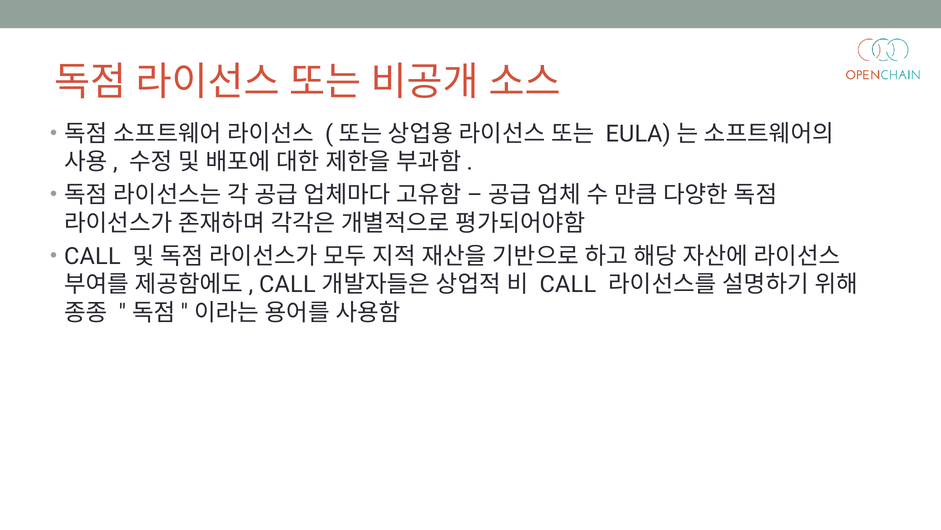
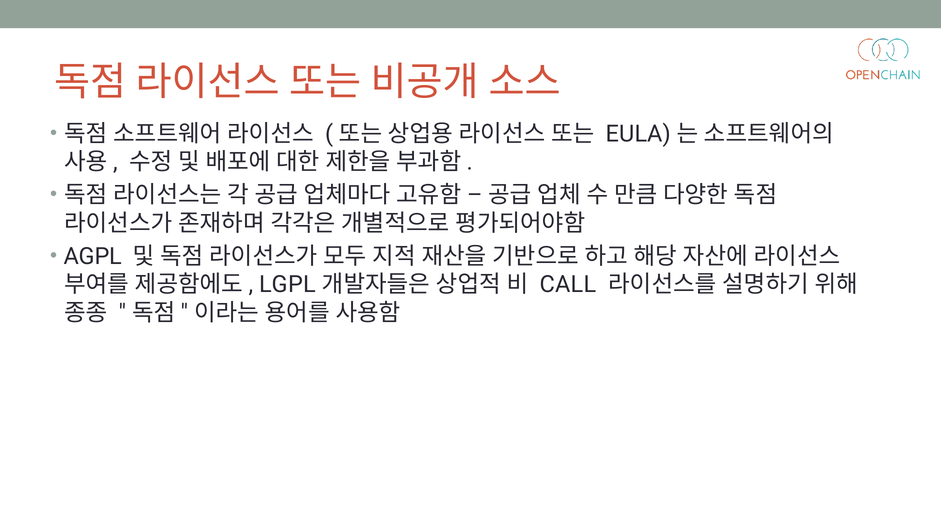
CALL at (93, 256): CALL -> AGPL
CALL at (287, 284): CALL -> LGPL
